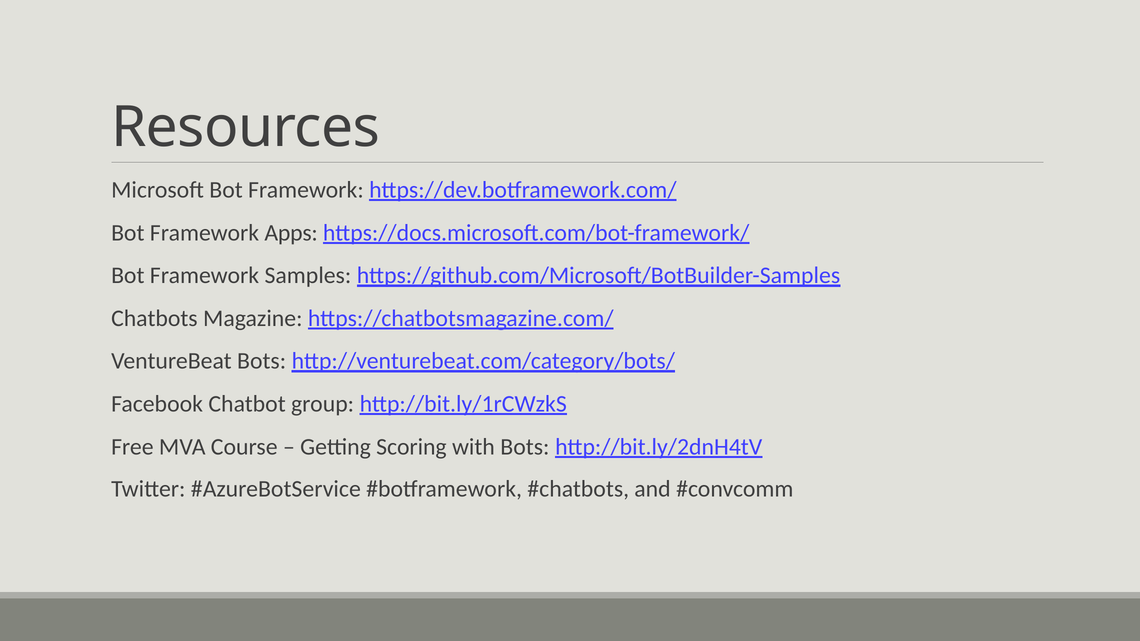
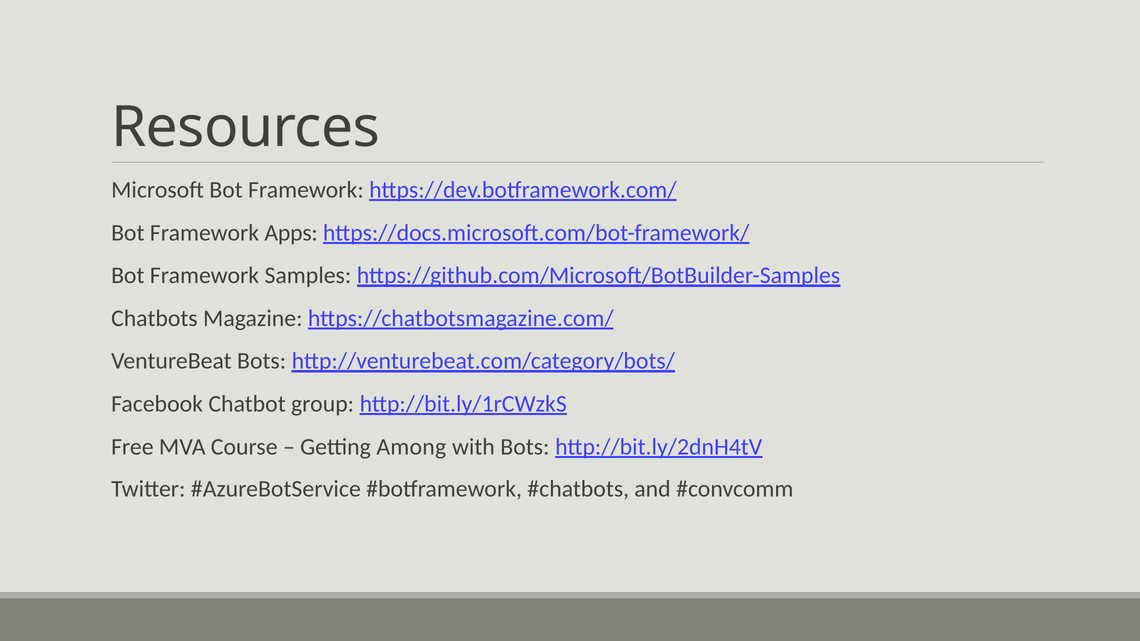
Scoring: Scoring -> Among
